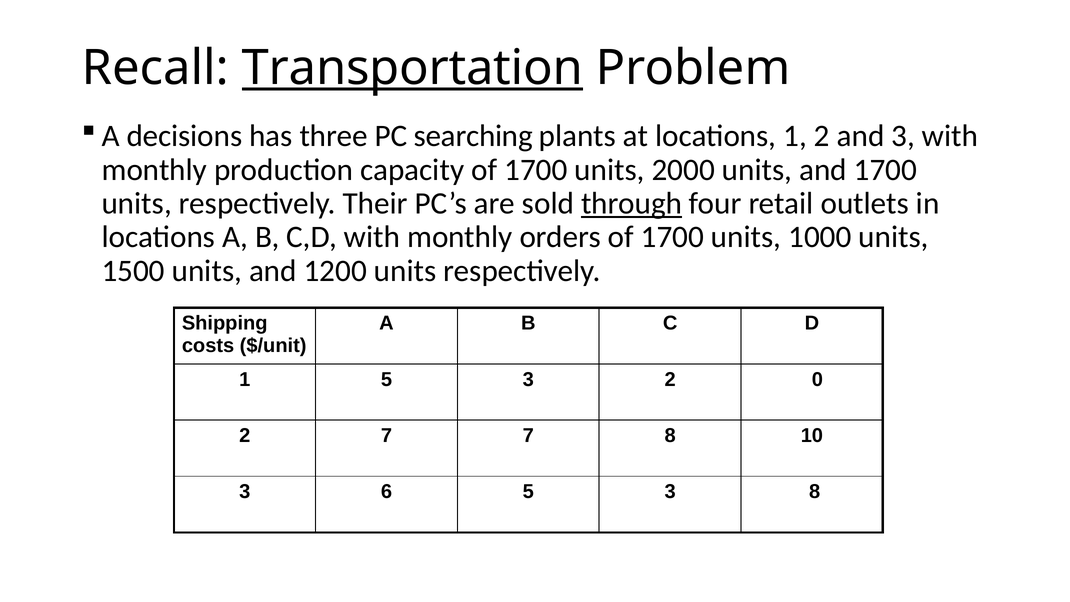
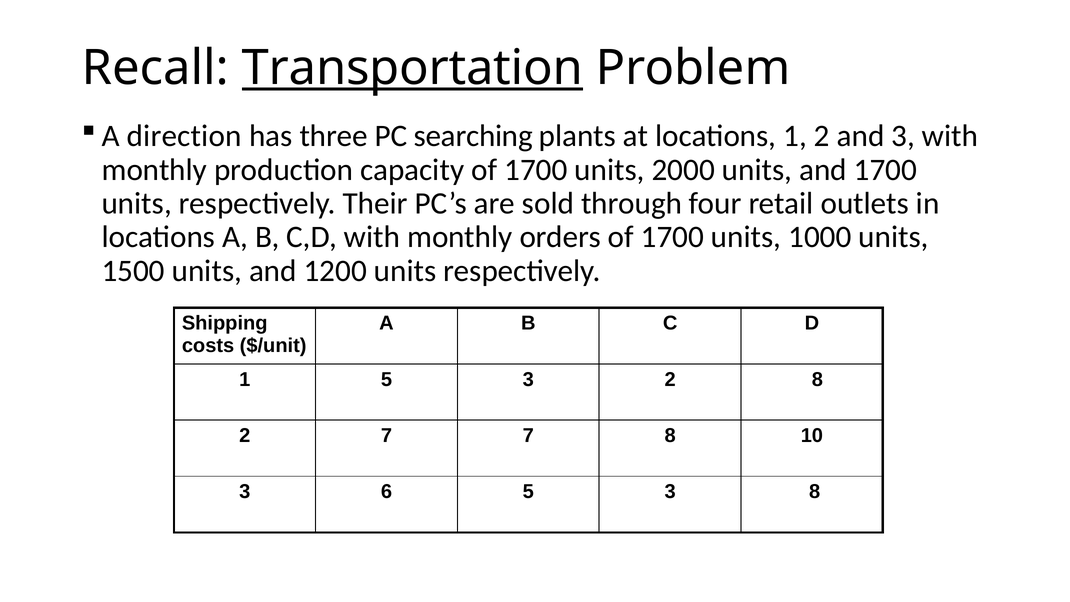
decisions: decisions -> direction
through underline: present -> none
2 0: 0 -> 8
